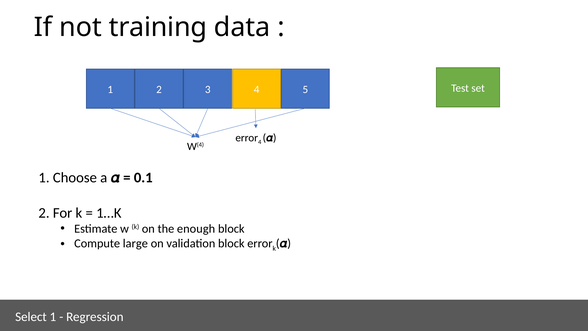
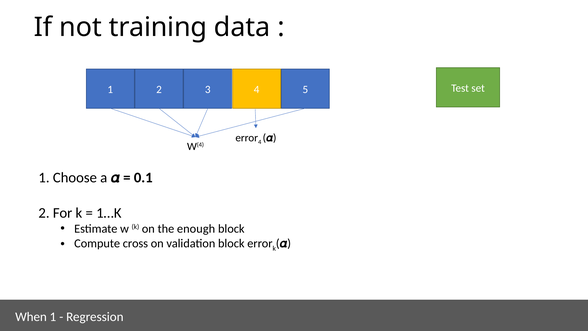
large: large -> cross
Select: Select -> When
